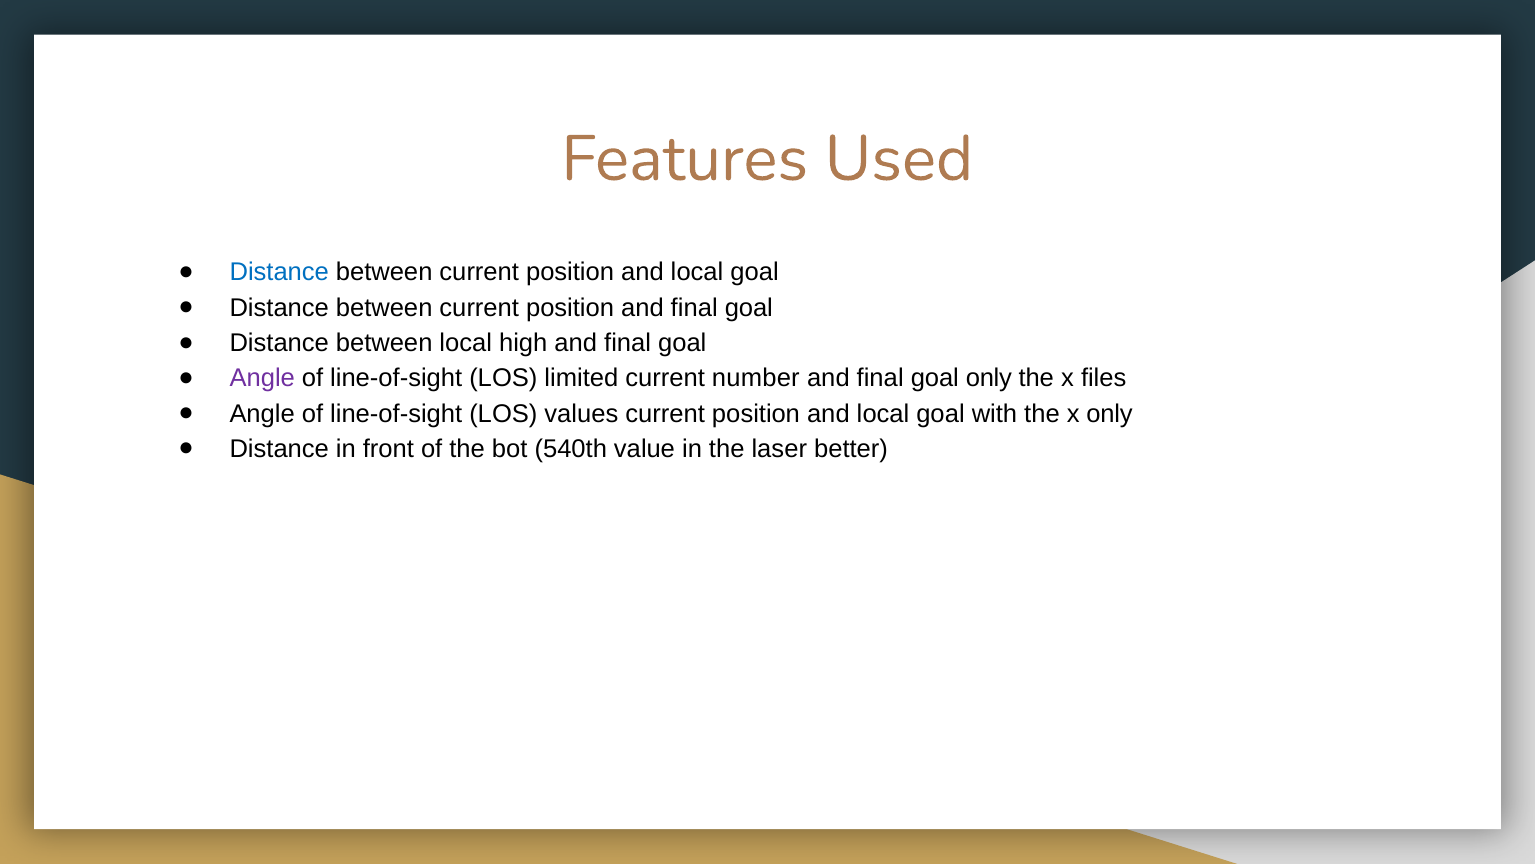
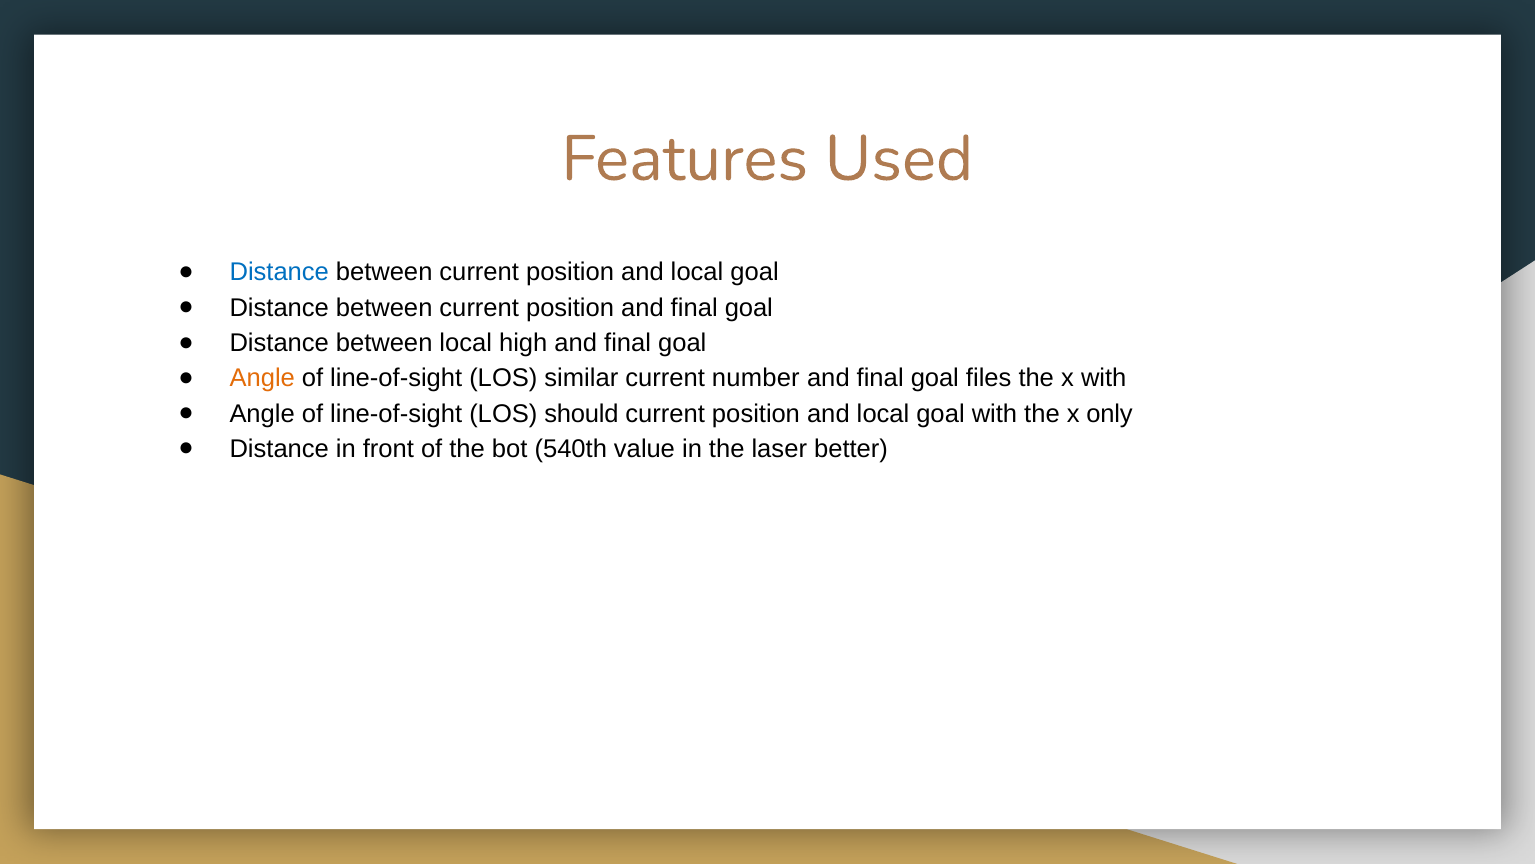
Angle at (262, 378) colour: purple -> orange
limited: limited -> similar
goal only: only -> files
x files: files -> with
values: values -> should
